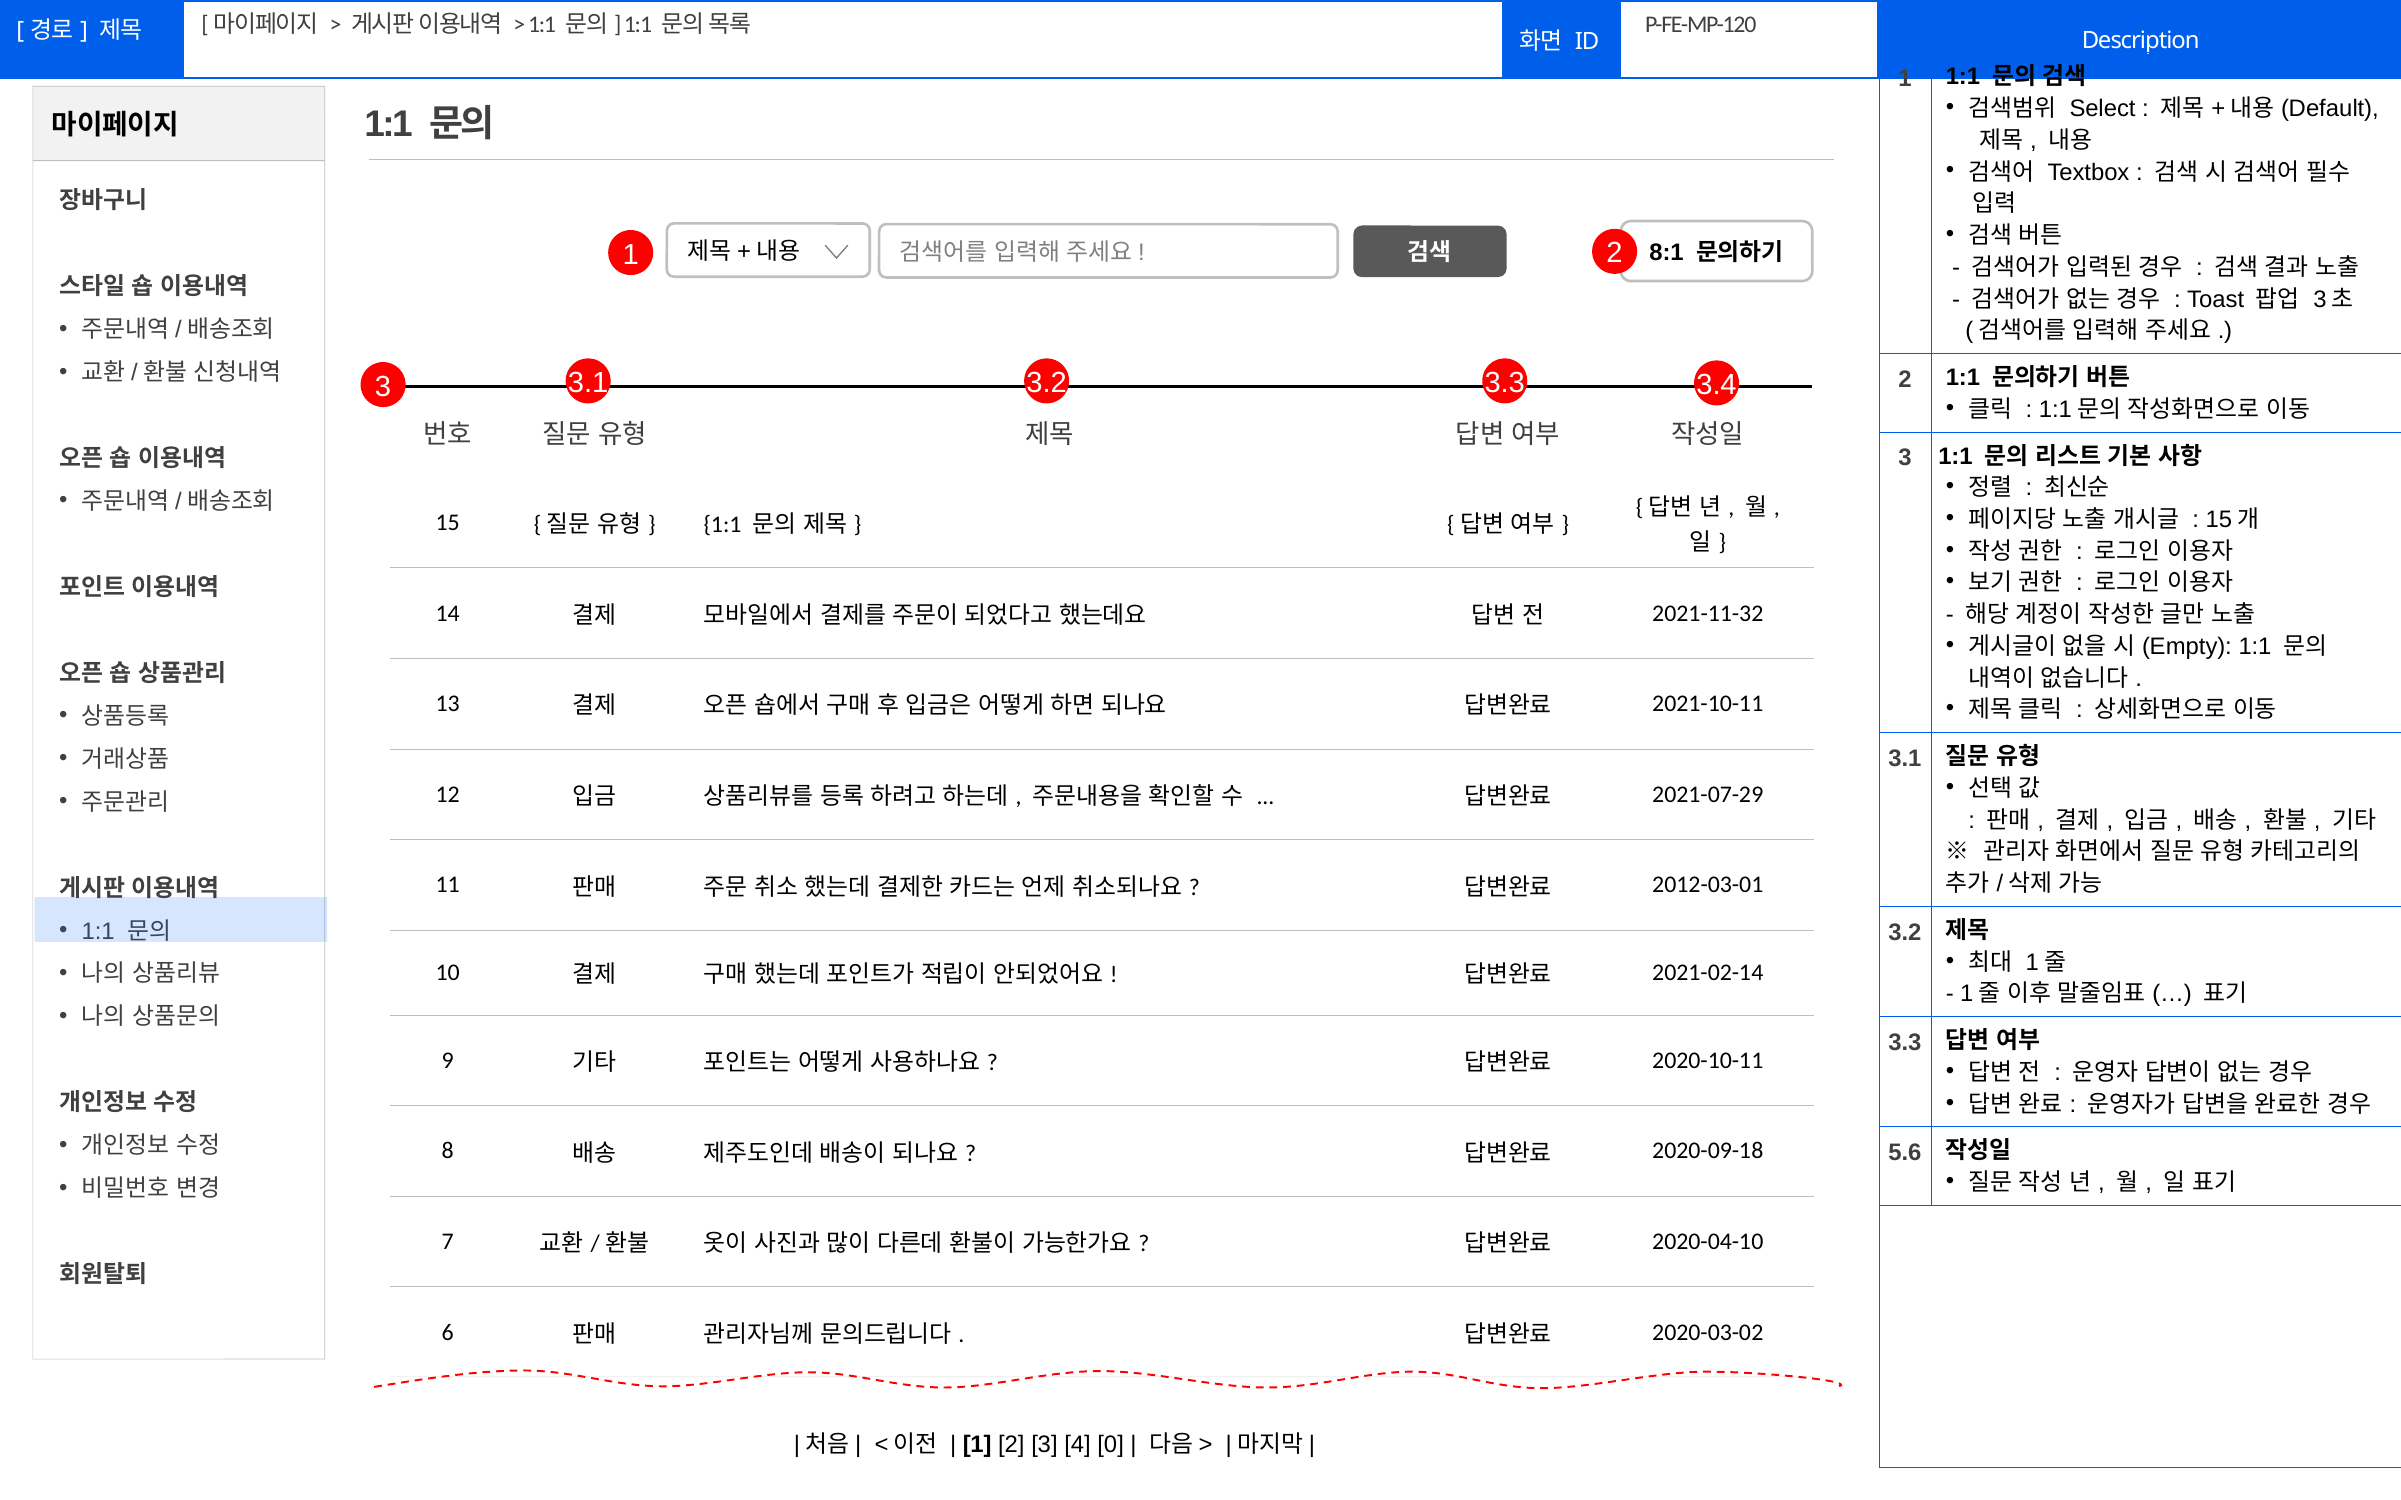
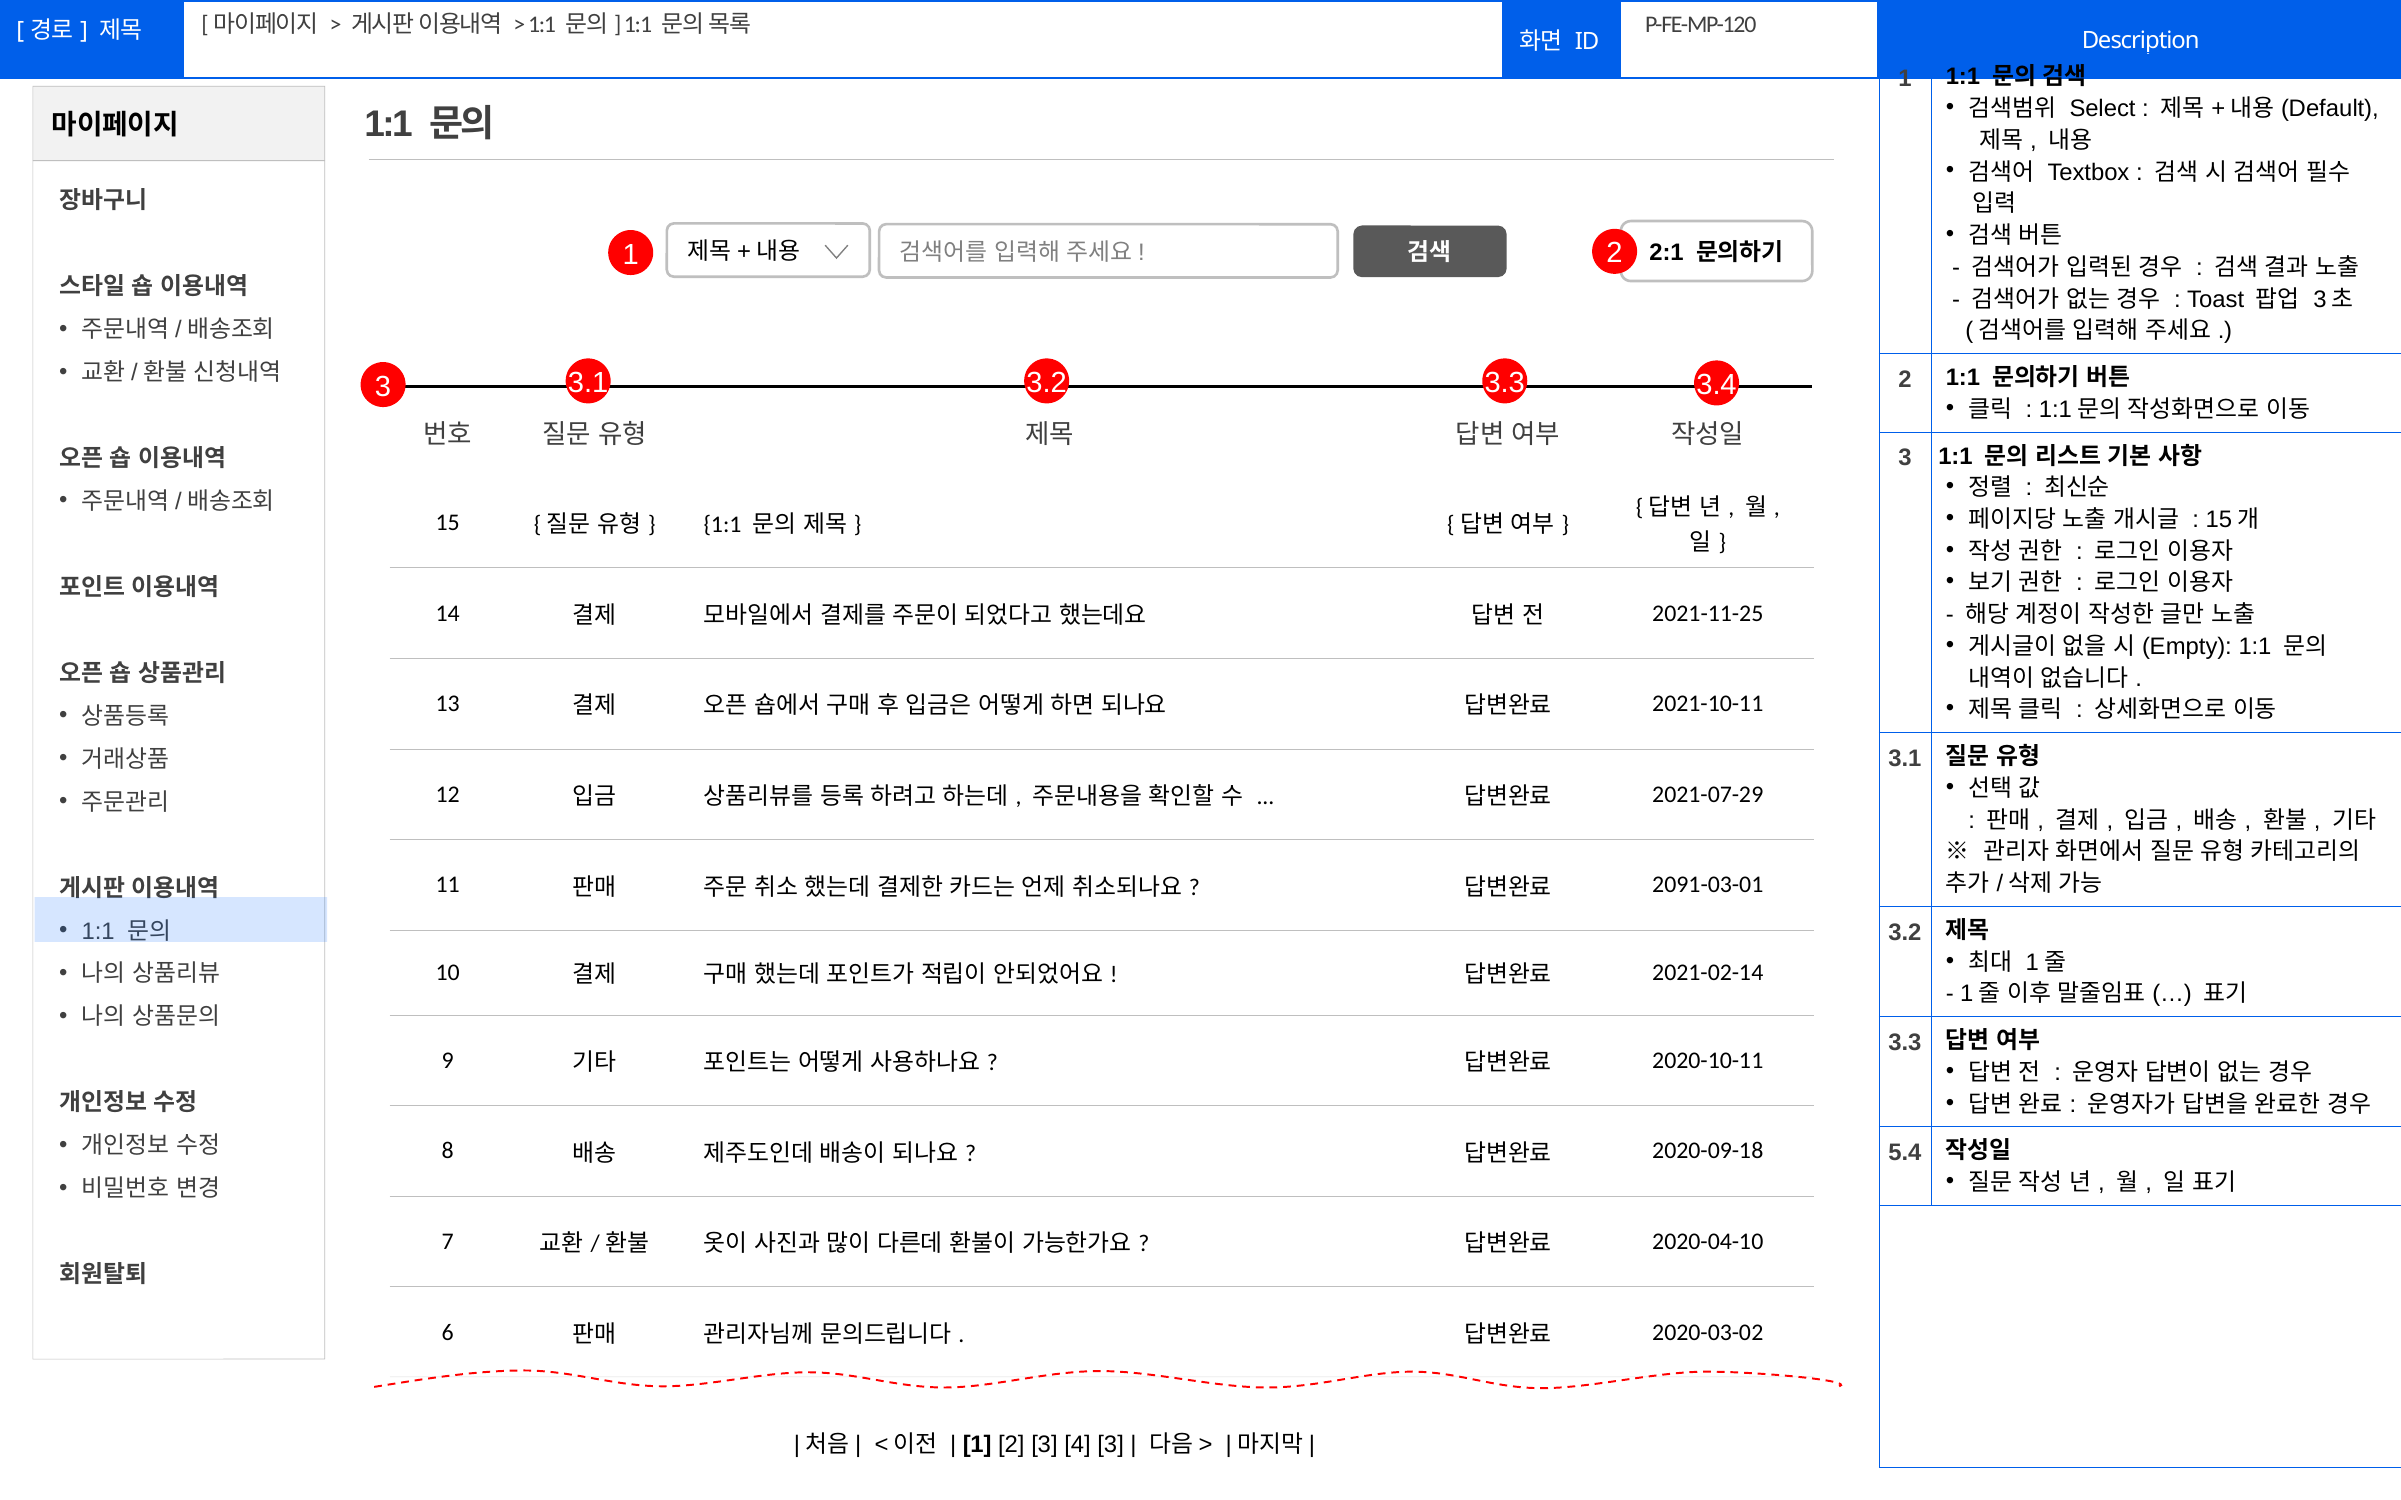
8:1: 8:1 -> 2:1
2021-11-32: 2021-11-32 -> 2021-11-25
2012-03-01: 2012-03-01 -> 2091-03-01
5.6: 5.6 -> 5.4
4 0: 0 -> 3
